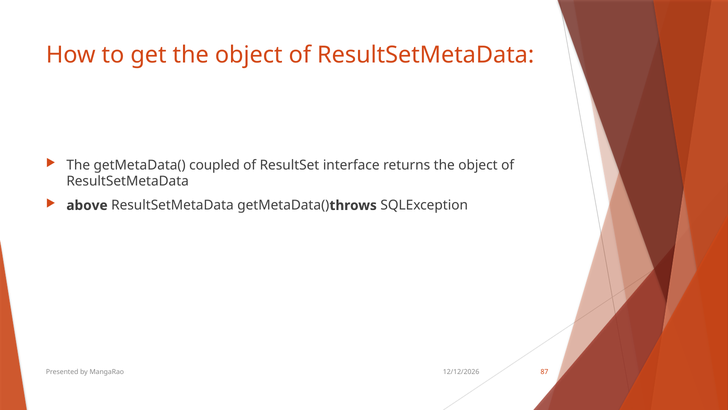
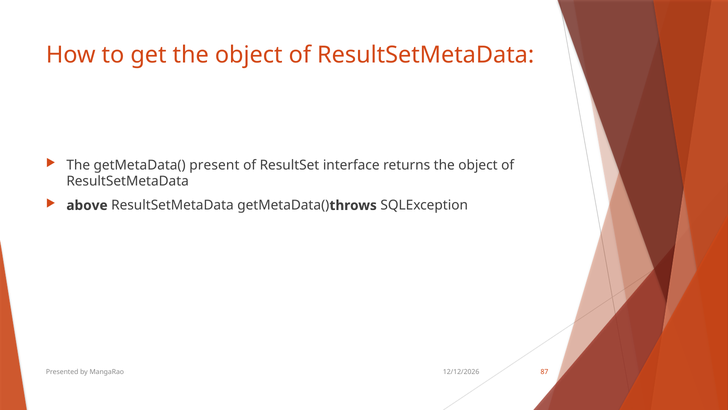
coupled: coupled -> present
